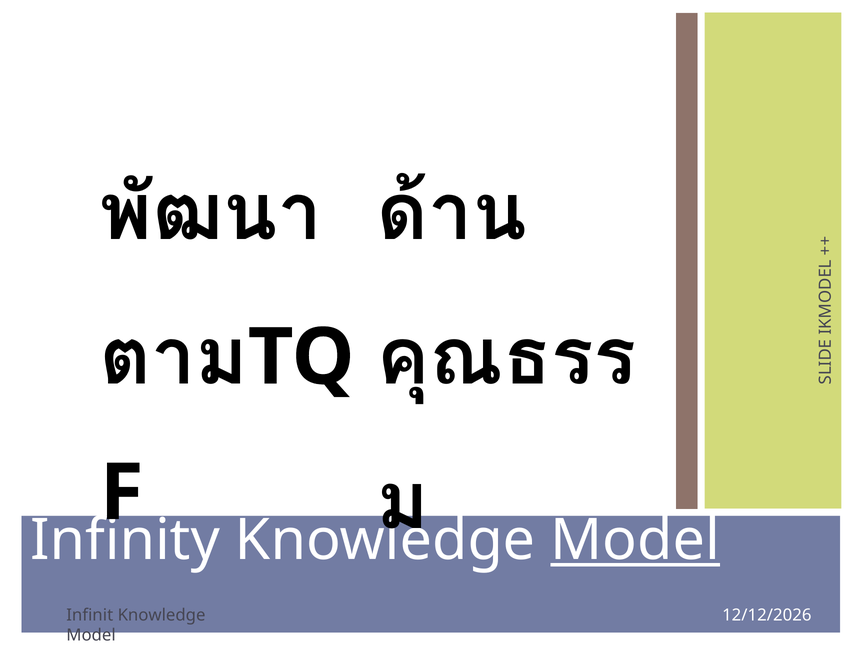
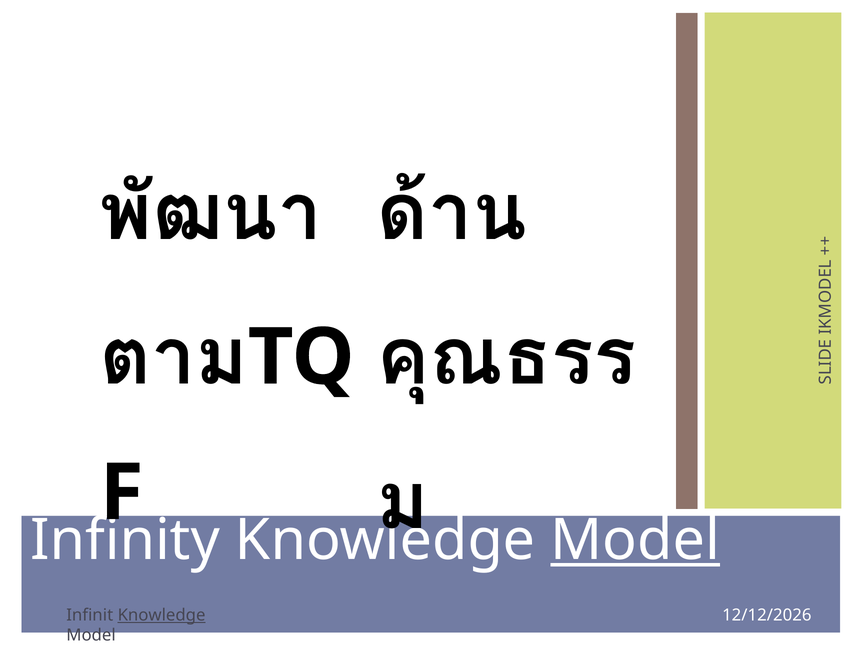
Knowledge at (162, 615) underline: none -> present
